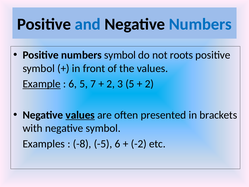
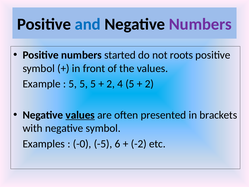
Numbers at (200, 24) colour: blue -> purple
numbers symbol: symbol -> started
Example underline: present -> none
6 at (73, 84): 6 -> 5
7 at (93, 84): 7 -> 5
3: 3 -> 4
-8: -8 -> -0
